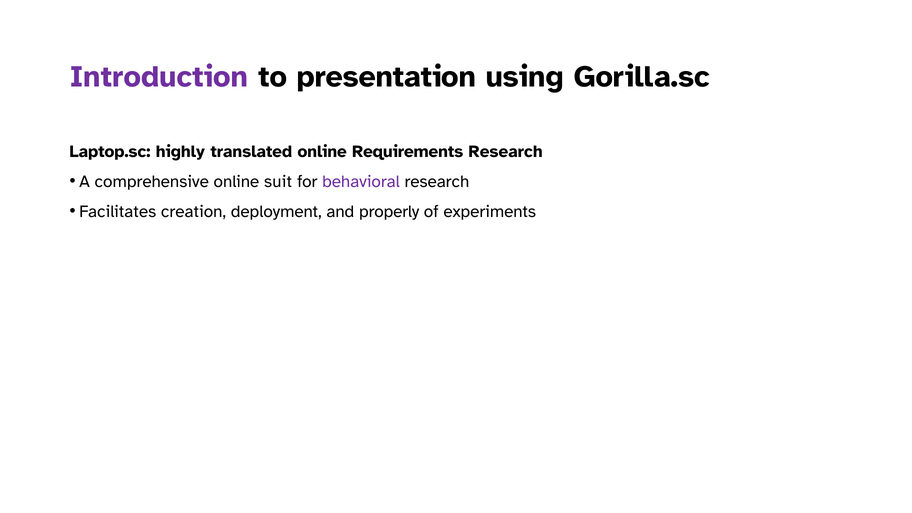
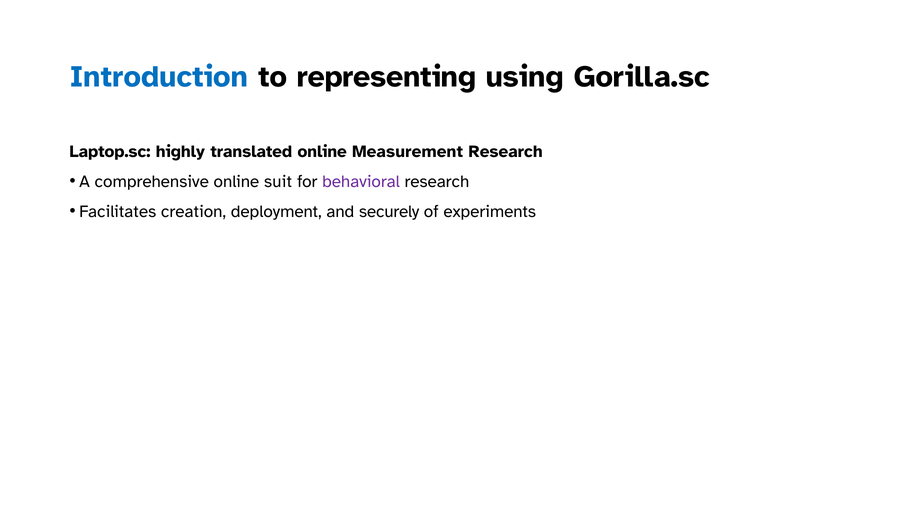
Introduction colour: purple -> blue
presentation: presentation -> representing
Requirements: Requirements -> Measurement
properly: properly -> securely
